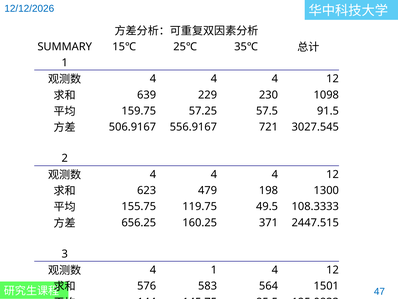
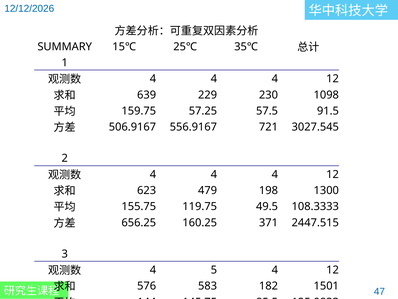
4 1: 1 -> 5
564: 564 -> 182
